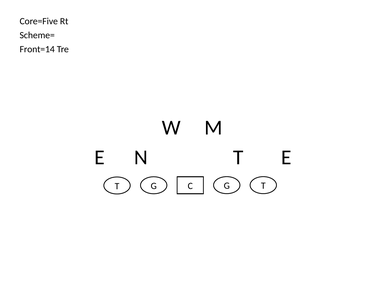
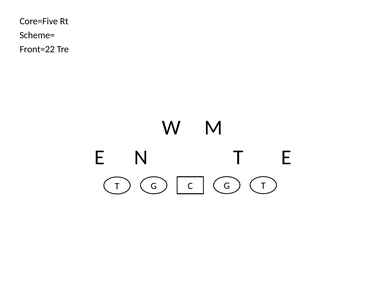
Front=14: Front=14 -> Front=22
